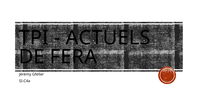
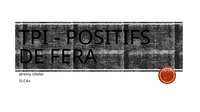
ACTUELS: ACTUELS -> POSITIFS
